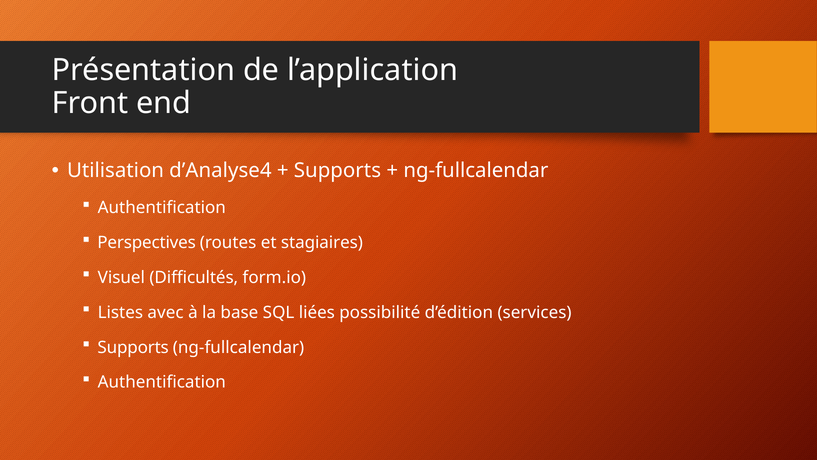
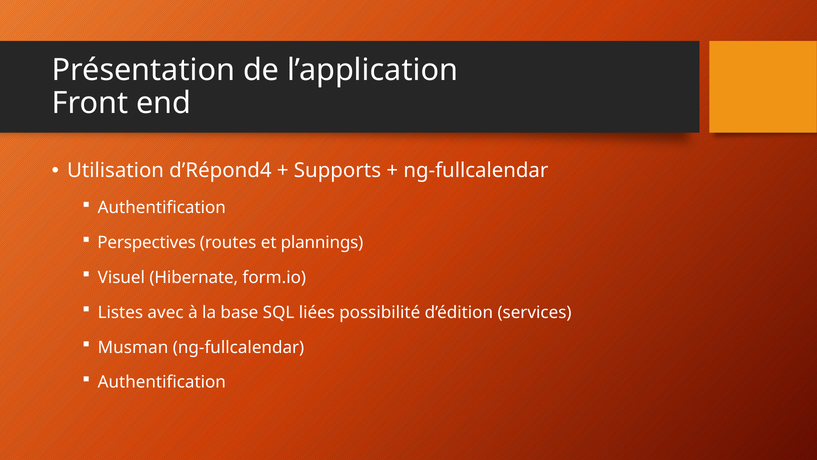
d’Analyse4: d’Analyse4 -> d’Répond4
stagiaires: stagiaires -> plannings
Difficultés: Difficultés -> Hibernate
Supports at (133, 347): Supports -> Musman
